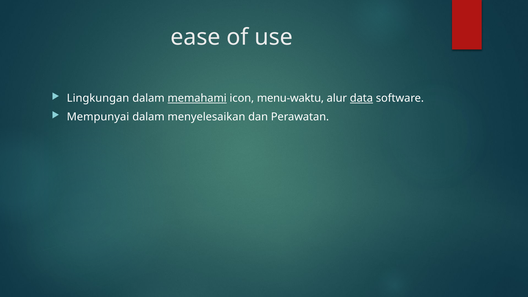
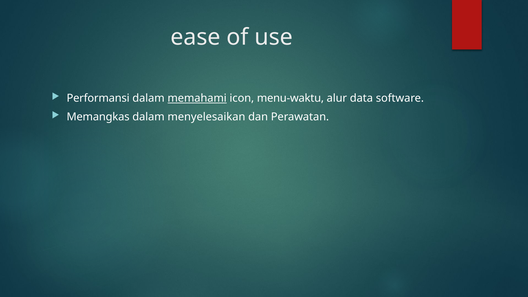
Lingkungan: Lingkungan -> Performansi
data underline: present -> none
Mempunyai: Mempunyai -> Memangkas
